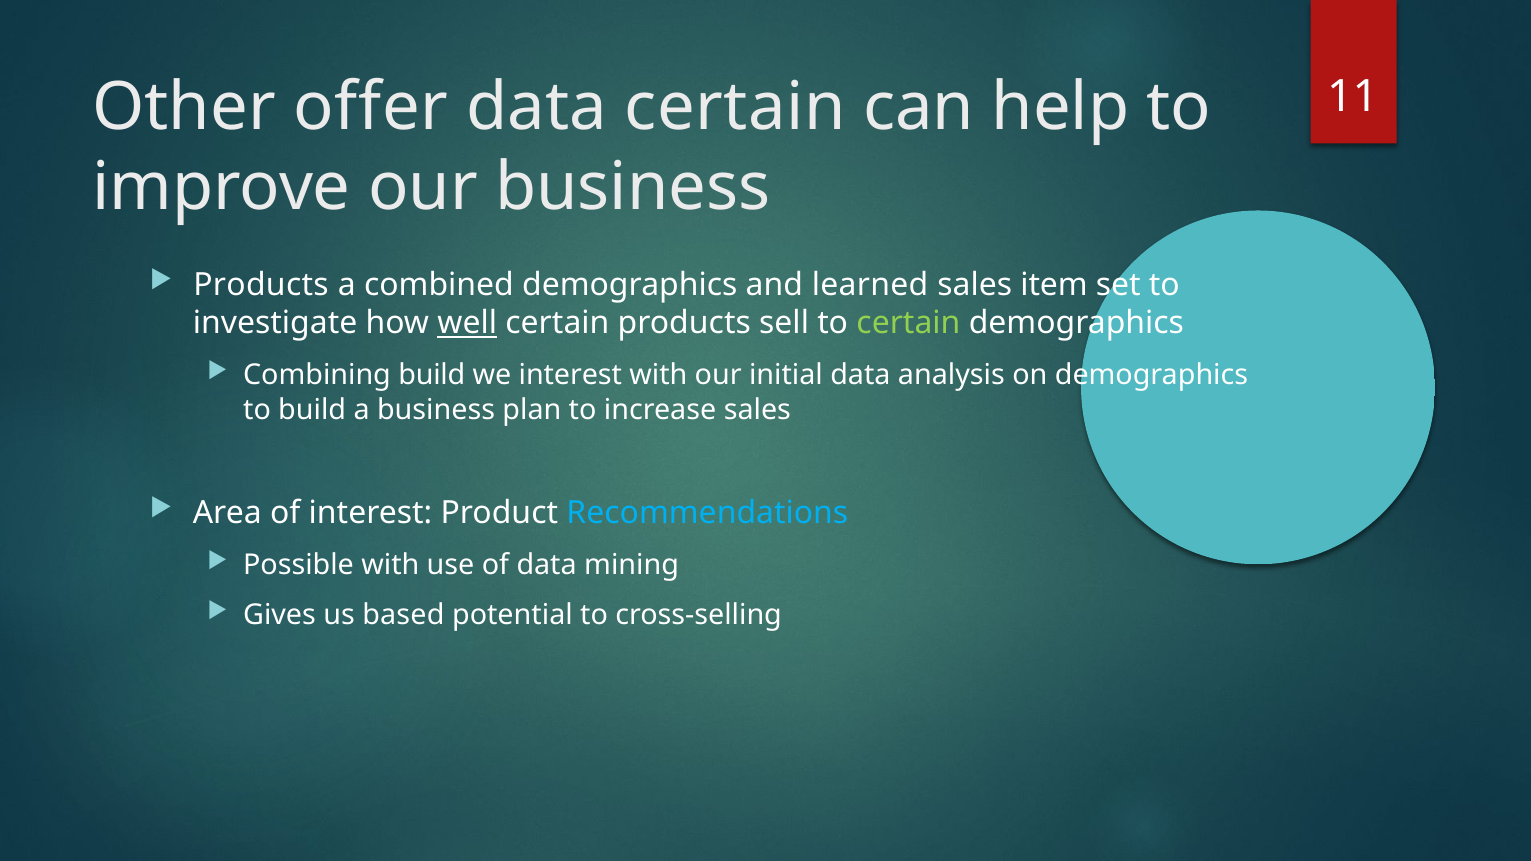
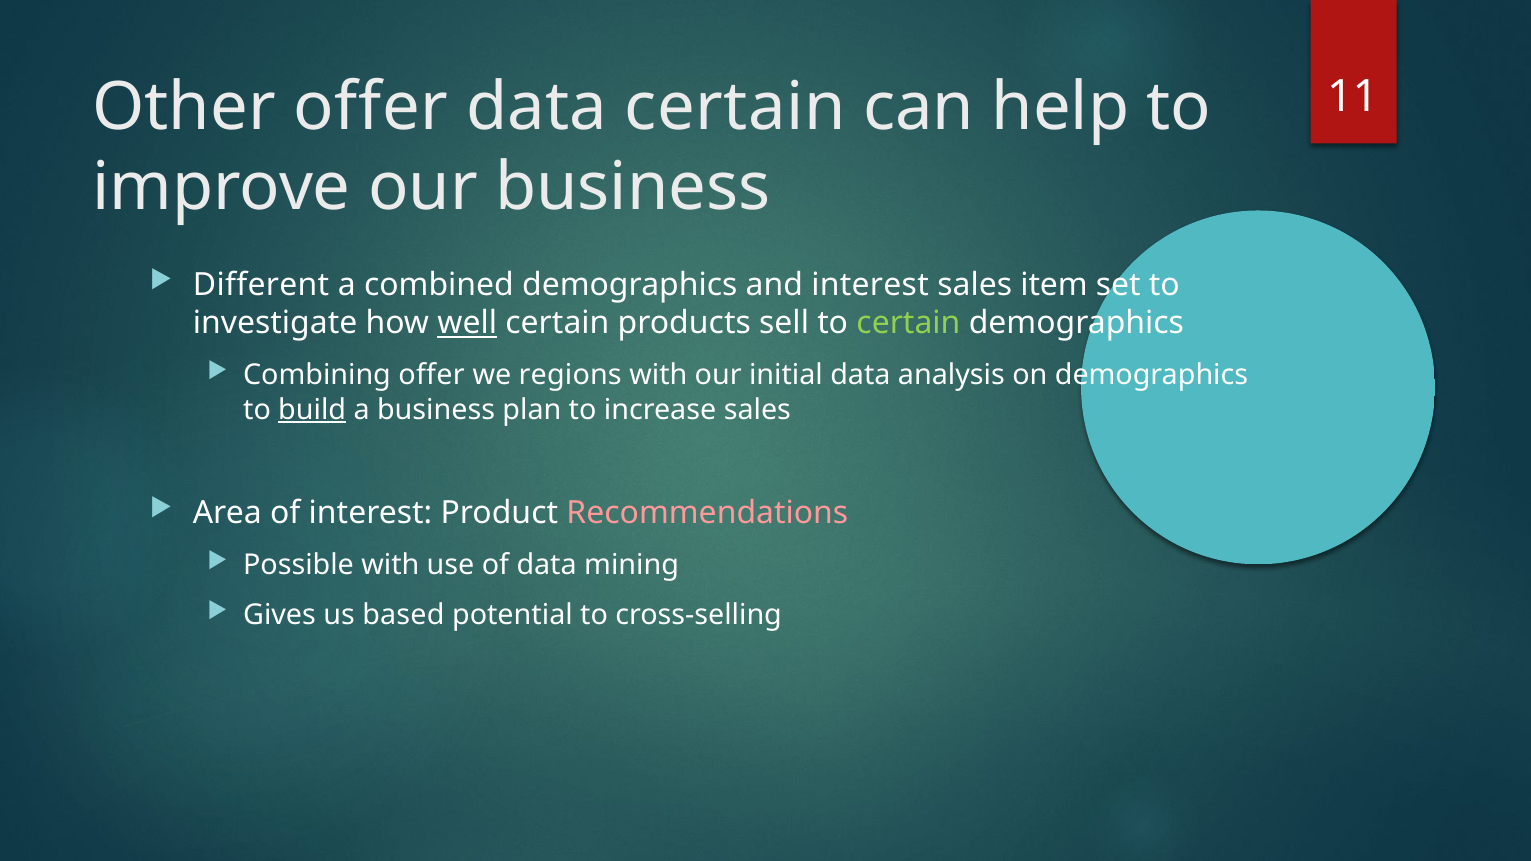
Products at (261, 285): Products -> Different
and learned: learned -> interest
Combining build: build -> offer
we interest: interest -> regions
build at (312, 410) underline: none -> present
Recommendations colour: light blue -> pink
